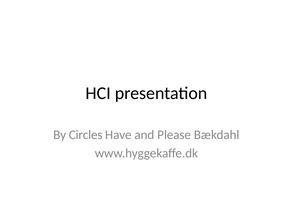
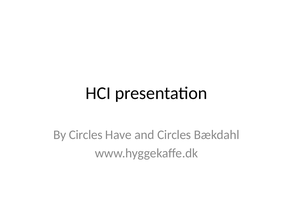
and Please: Please -> Circles
